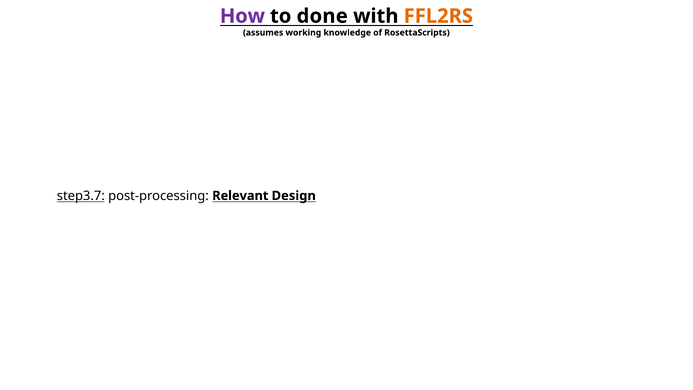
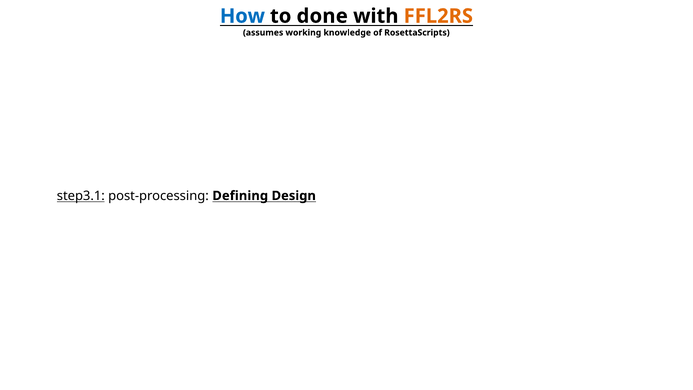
How colour: purple -> blue
step3.7: step3.7 -> step3.1
Relevant: Relevant -> Defining
